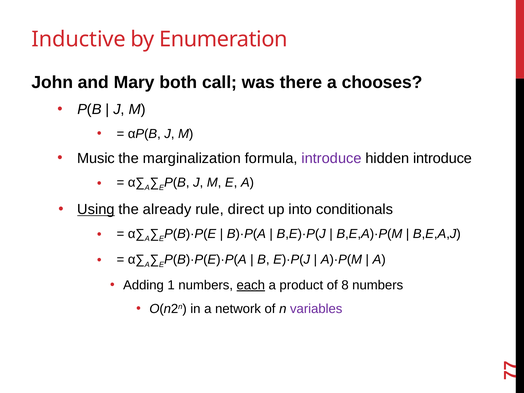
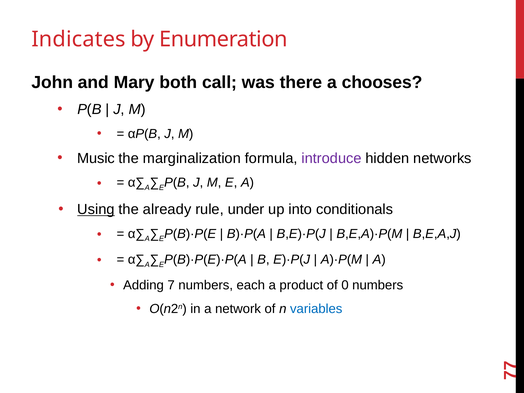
Inductive: Inductive -> Indicates
hidden introduce: introduce -> networks
direct: direct -> under
Adding 1: 1 -> 7
each underline: present -> none
8: 8 -> 0
variables colour: purple -> blue
